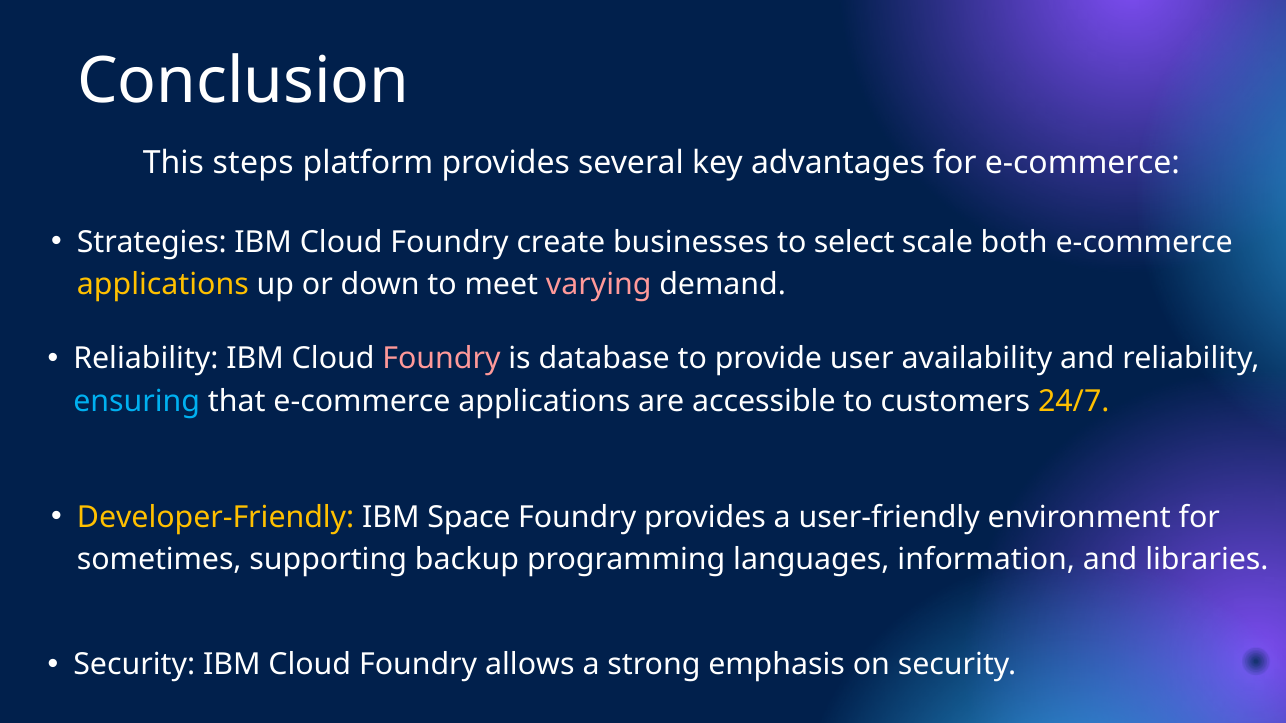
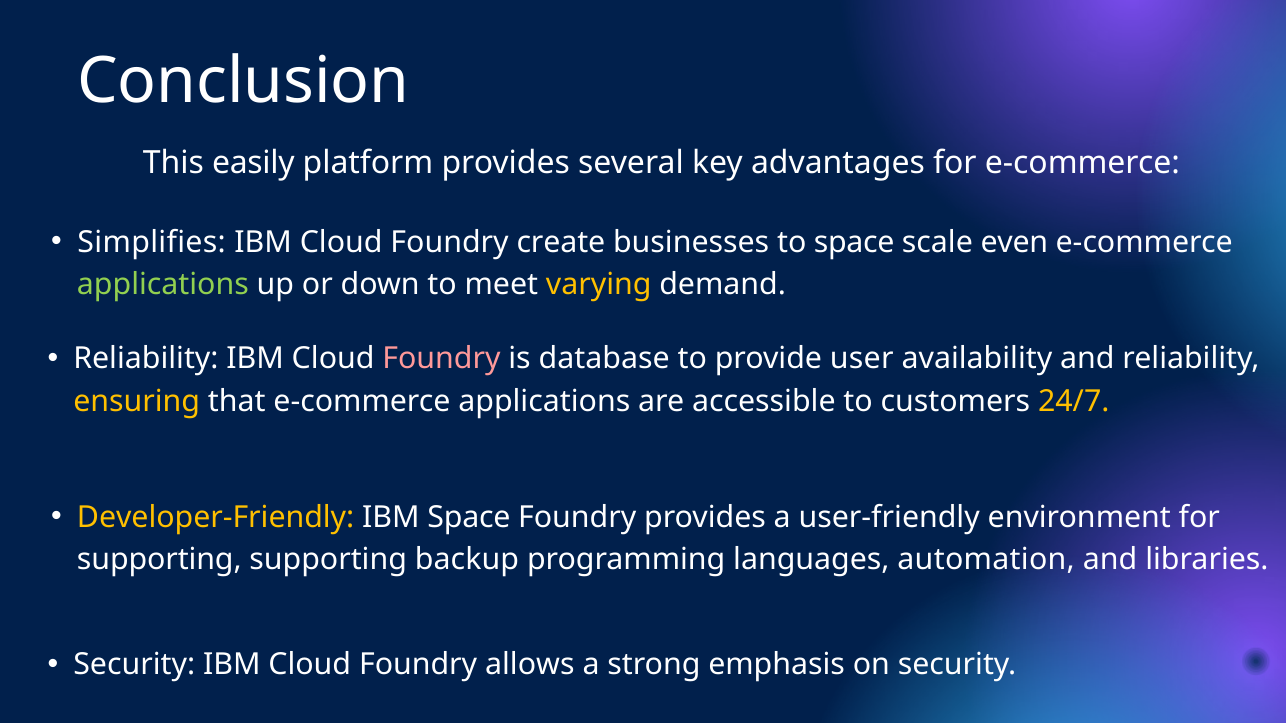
steps: steps -> easily
Strategies: Strategies -> Simplifies
to select: select -> space
both: both -> even
applications at (163, 285) colour: yellow -> light green
varying colour: pink -> yellow
ensuring colour: light blue -> yellow
sometimes at (159, 560): sometimes -> supporting
information: information -> automation
